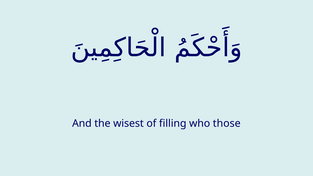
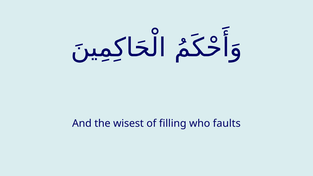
those: those -> faults
